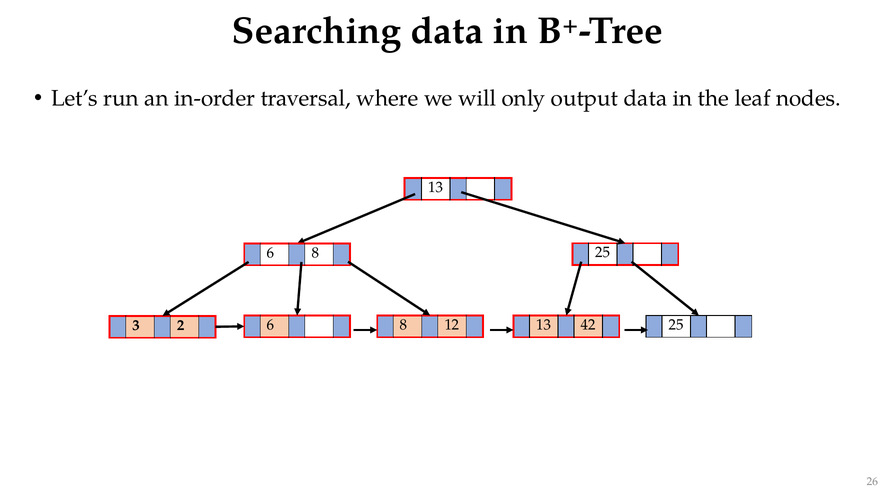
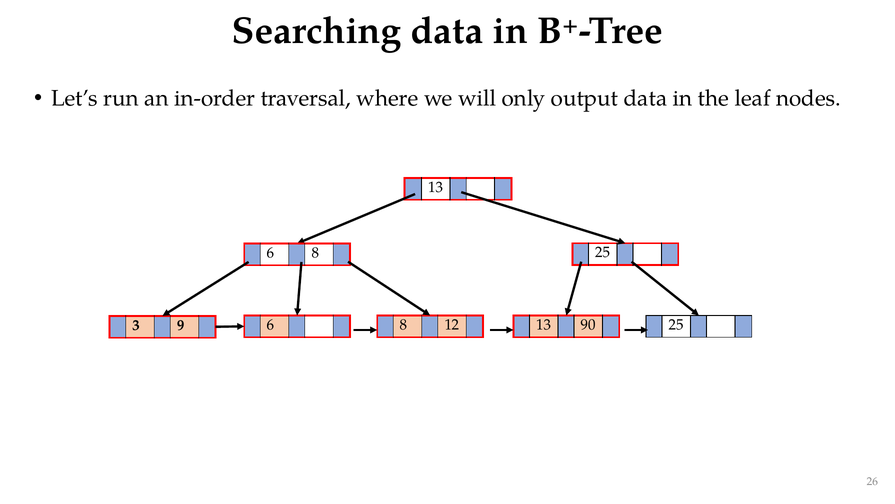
2: 2 -> 9
42: 42 -> 90
